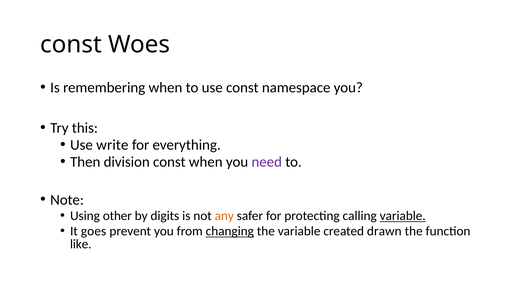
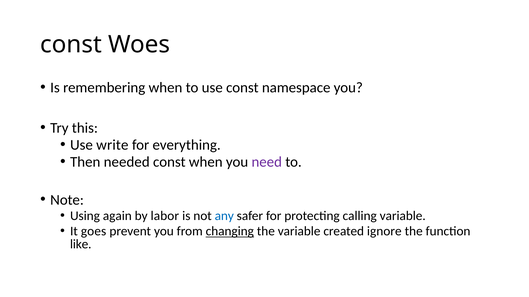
division: division -> needed
other: other -> again
digits: digits -> labor
any colour: orange -> blue
variable at (403, 216) underline: present -> none
drawn: drawn -> ignore
